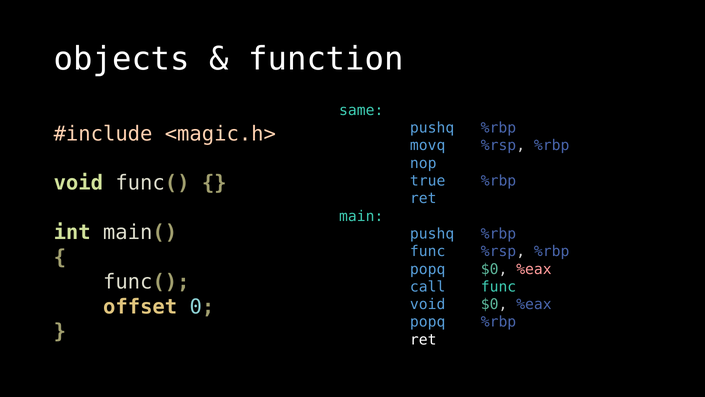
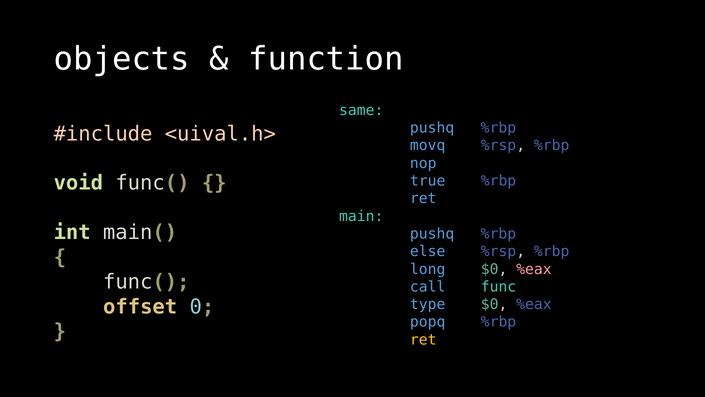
<magic.h>: <magic.h> -> <uival.h>
func at (428, 251): func -> else
popq at (428, 269): popq -> long
void at (428, 304): void -> type
ret at (423, 339) colour: white -> yellow
